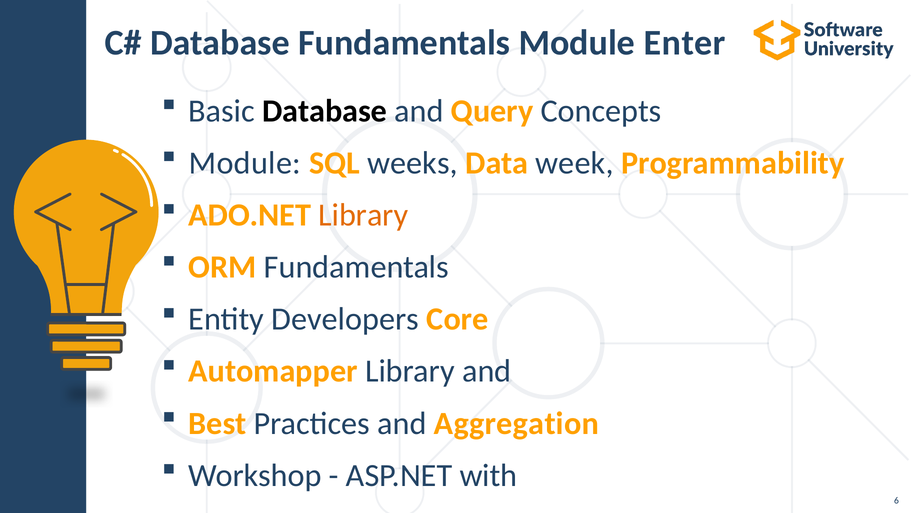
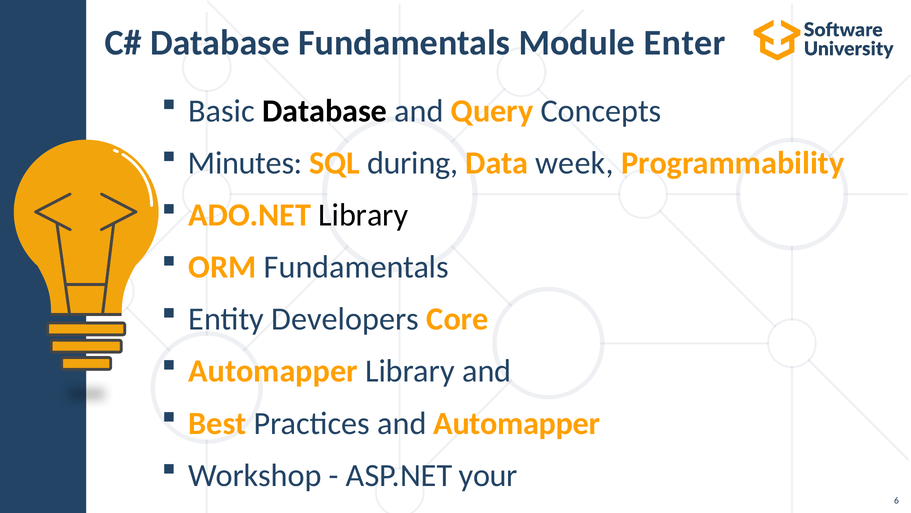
Module at (245, 163): Module -> Minutes
weeks: weeks -> during
Library at (363, 215) colour: orange -> black
and Aggregation: Aggregation -> Automapper
with: with -> your
